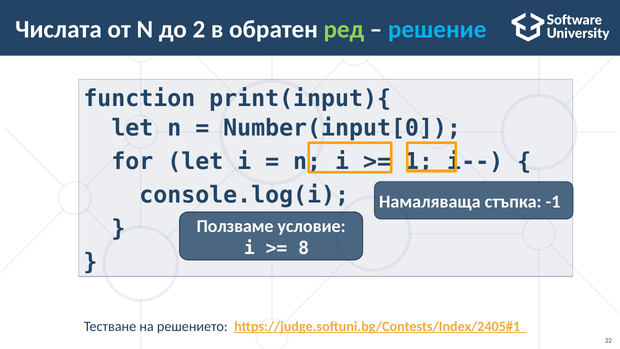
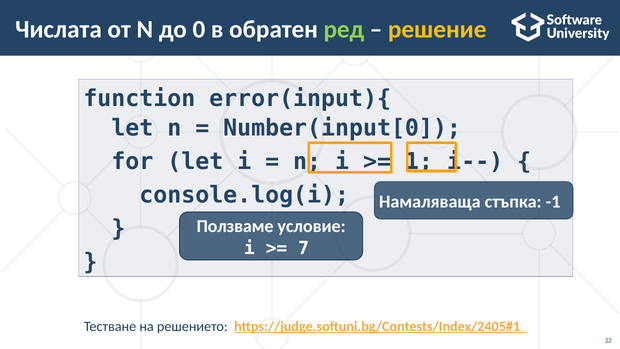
2: 2 -> 0
решение colour: light blue -> yellow
print(input){: print(input){ -> error(input){
8: 8 -> 7
